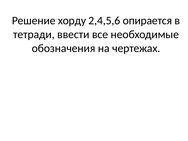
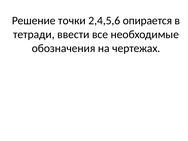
хорду: хорду -> точки
